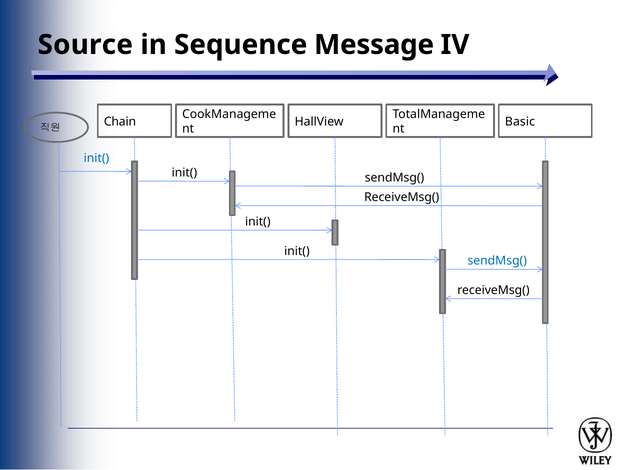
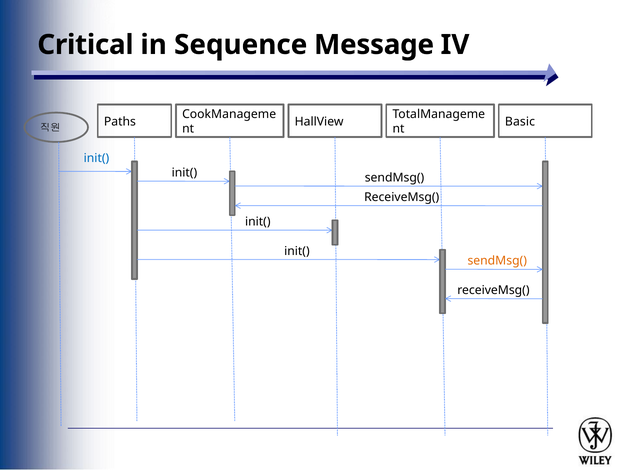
Source: Source -> Critical
Chain: Chain -> Paths
sendMsg( at (497, 261) colour: blue -> orange
